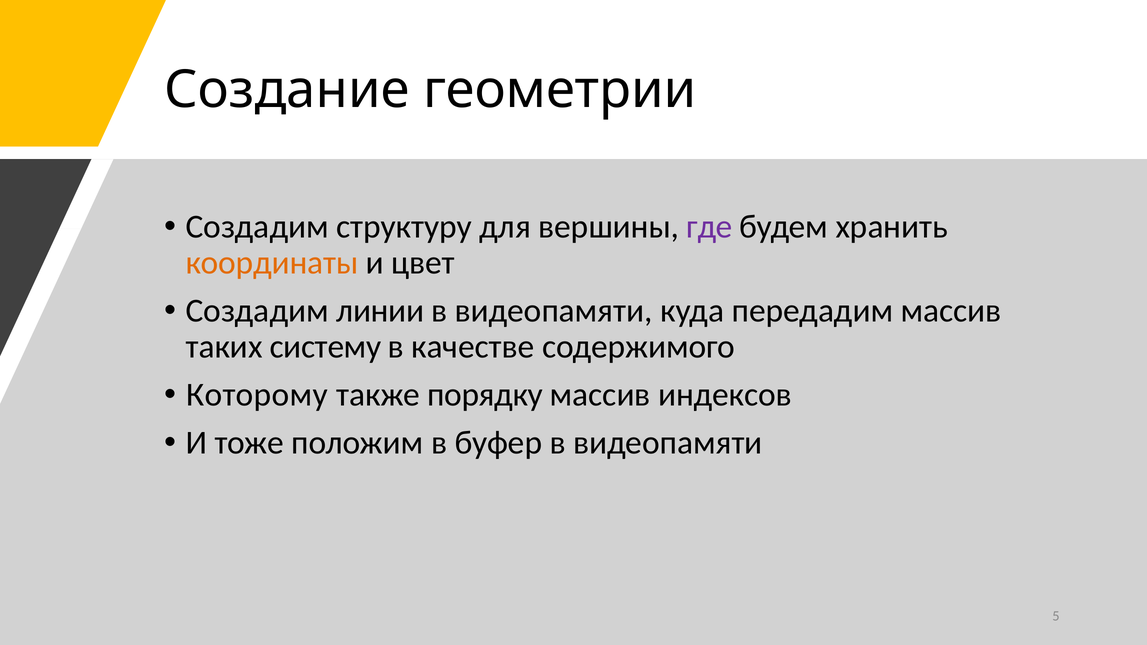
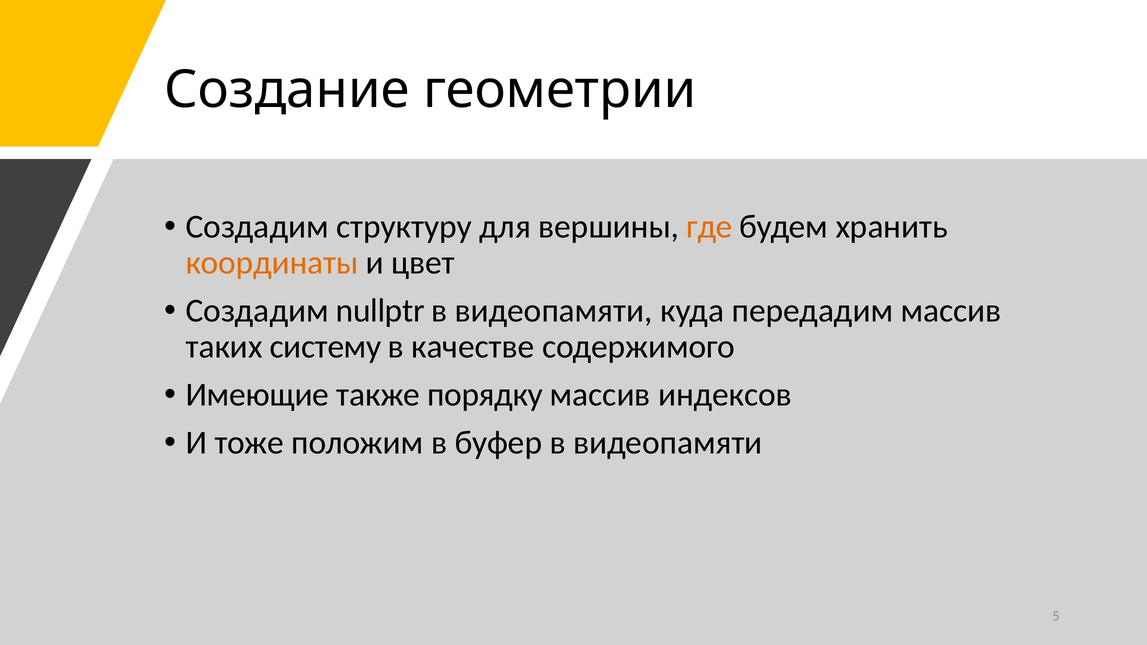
где colour: purple -> orange
линии: линии -> nullptr
Которому: Которому -> Имеющие
